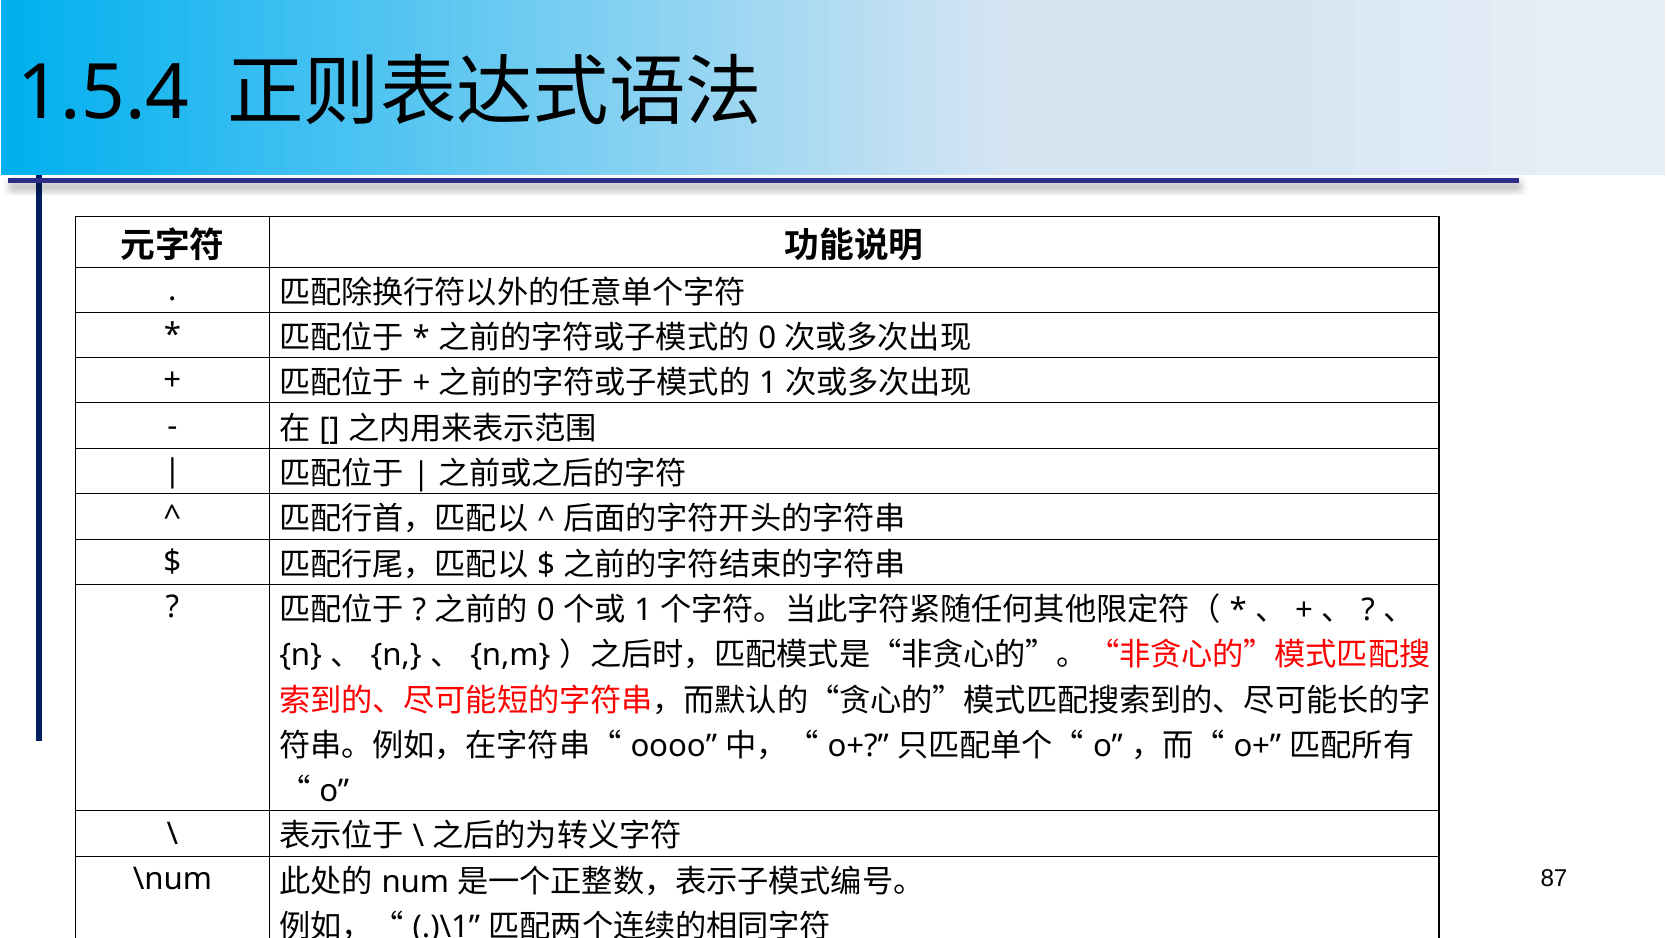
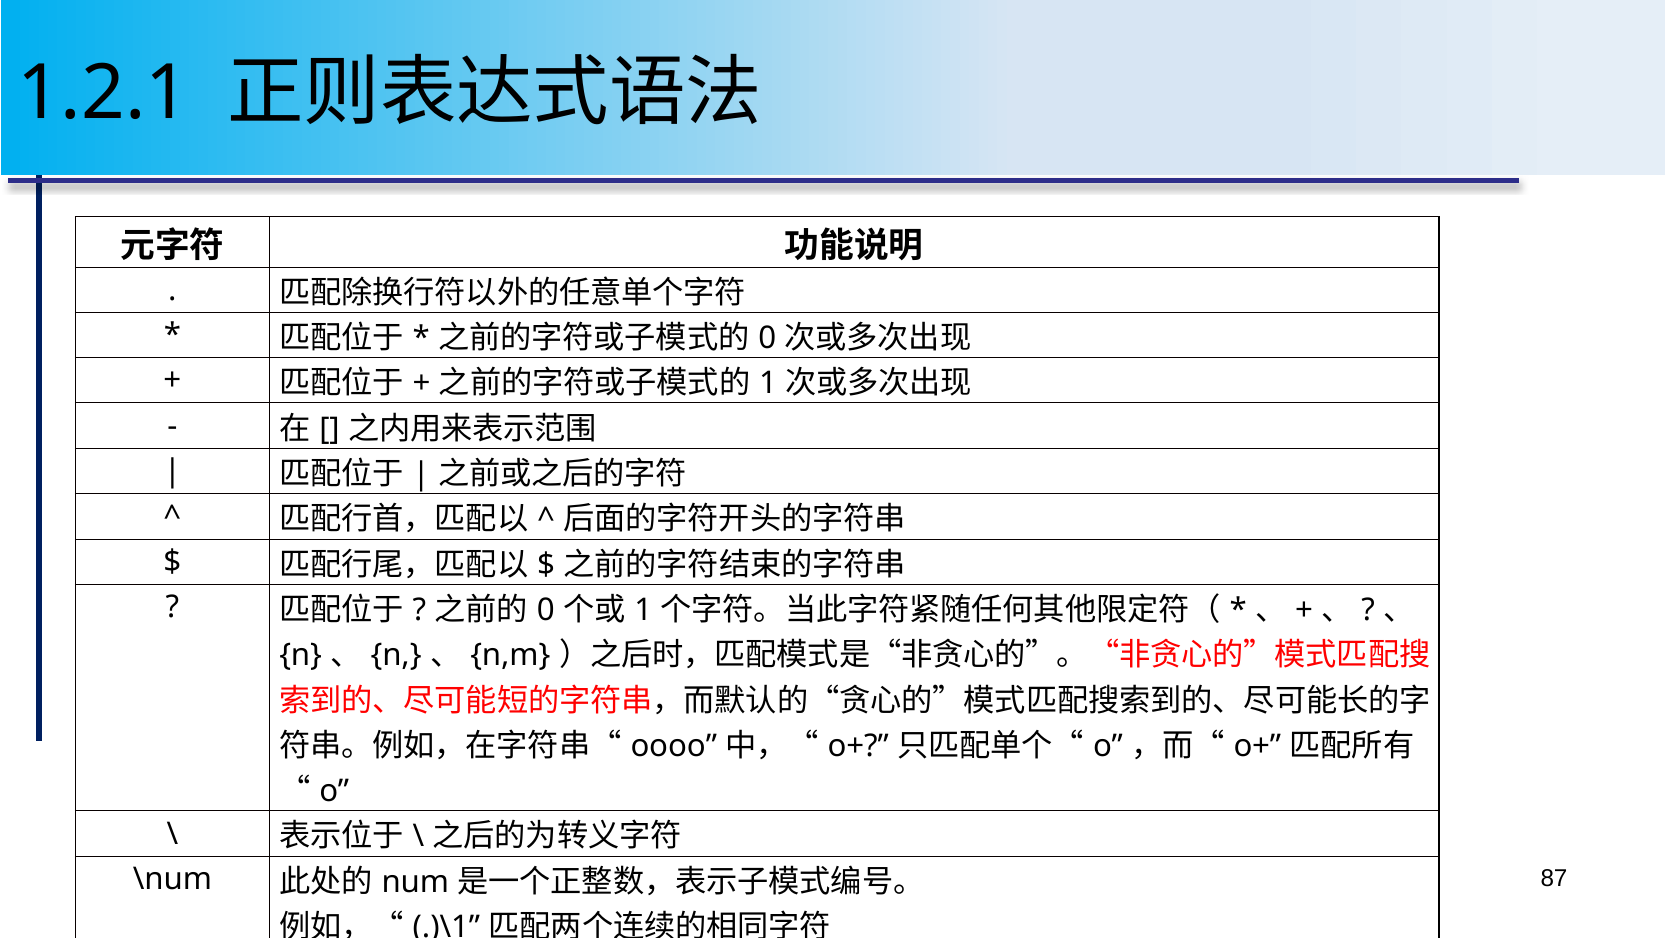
1.5.4: 1.5.4 -> 1.2.1
